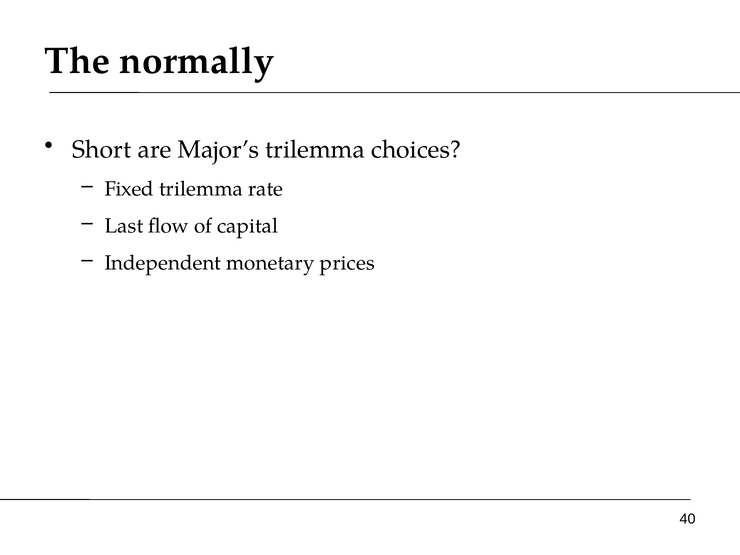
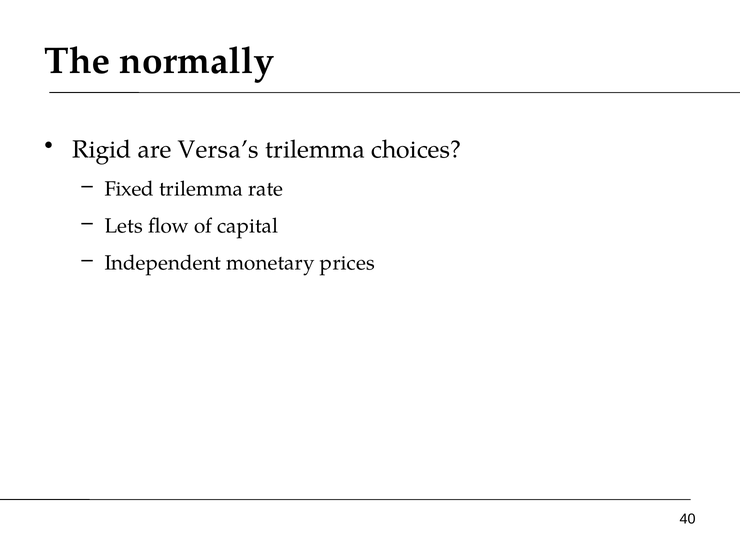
Short: Short -> Rigid
Major’s: Major’s -> Versa’s
Last: Last -> Lets
